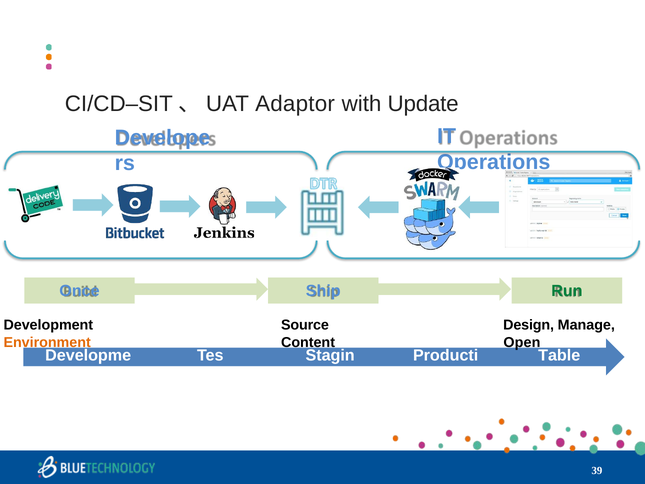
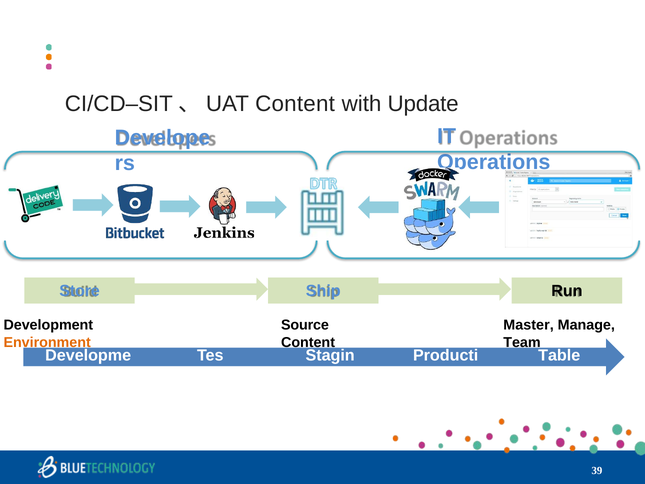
CI/CD–SIT、UAT Adaptor: Adaptor -> Content
Once: Once -> Store
Run colour: green -> black
Design: Design -> Master
Open: Open -> Team
